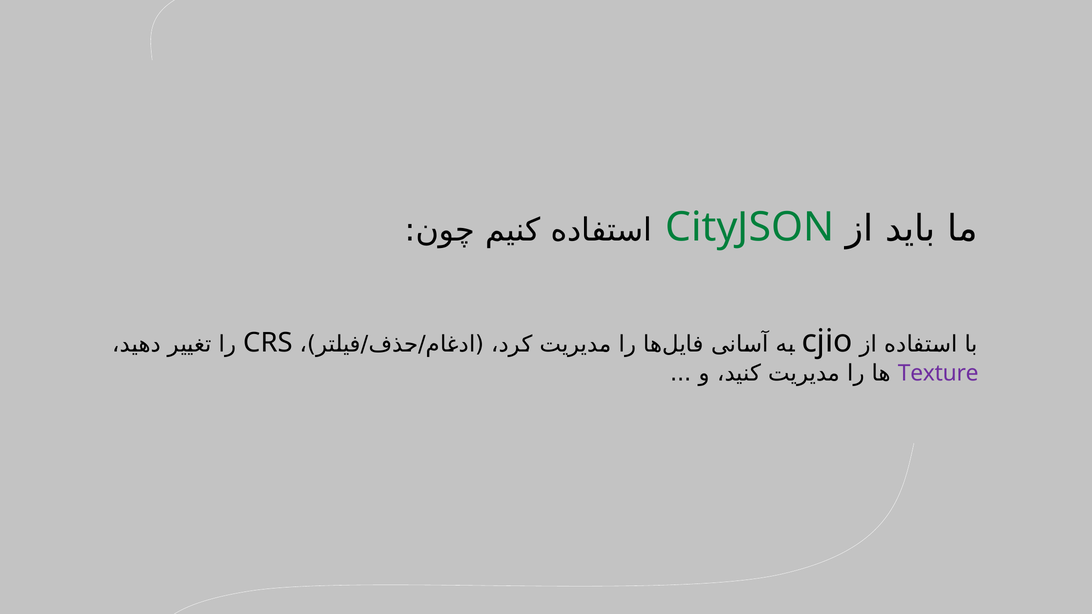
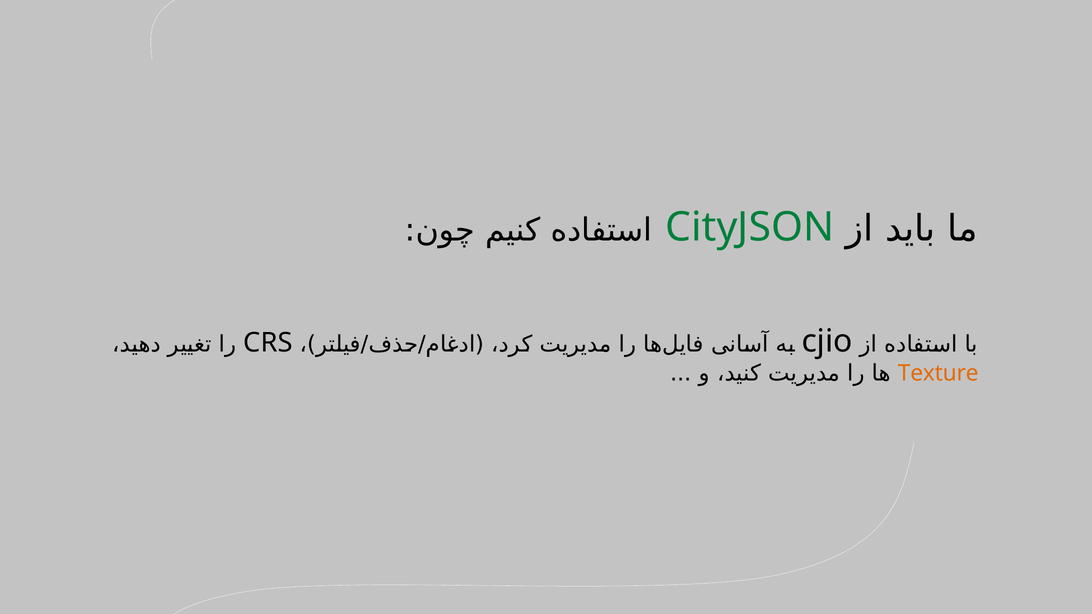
Texture colour: purple -> orange
